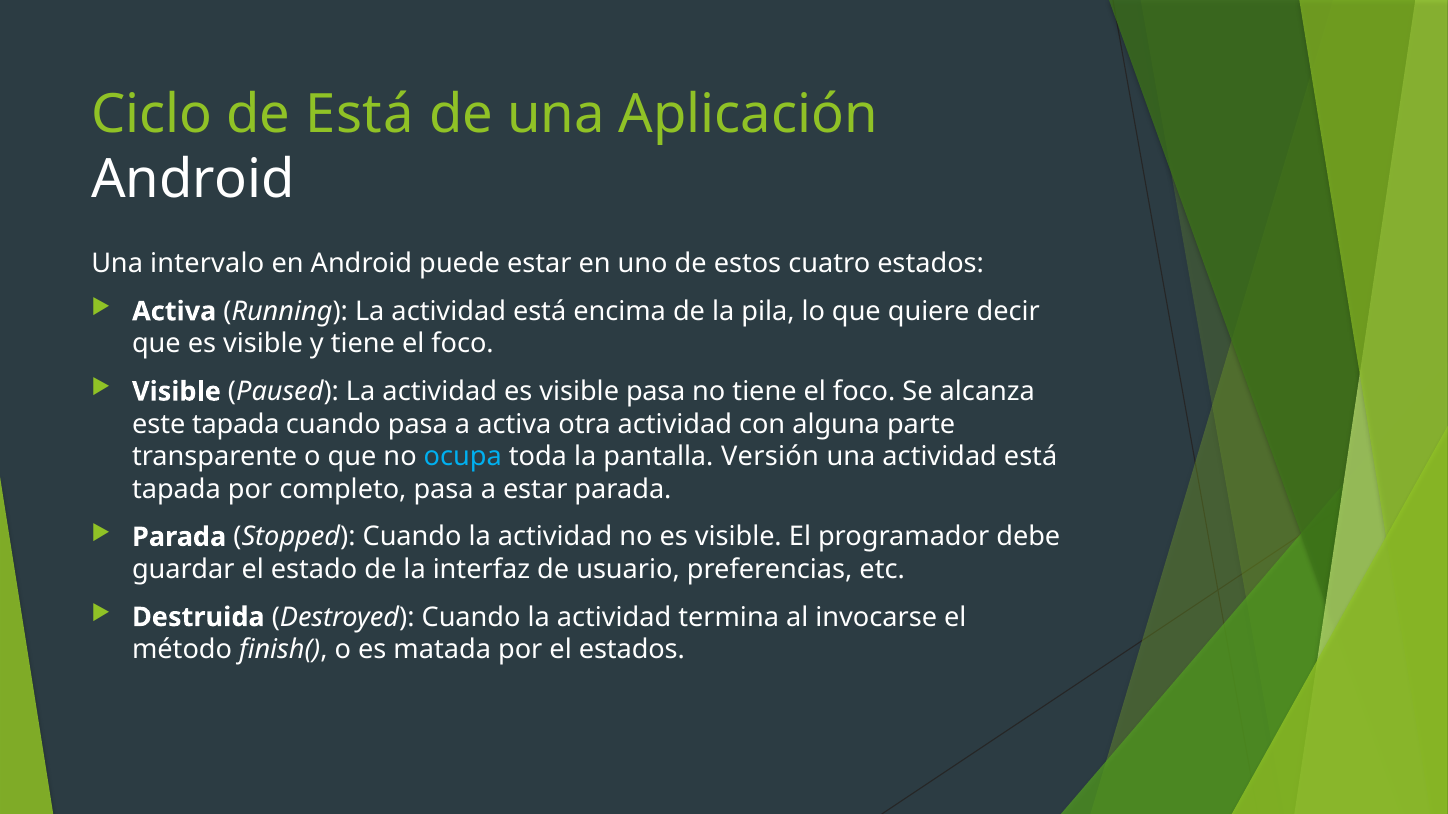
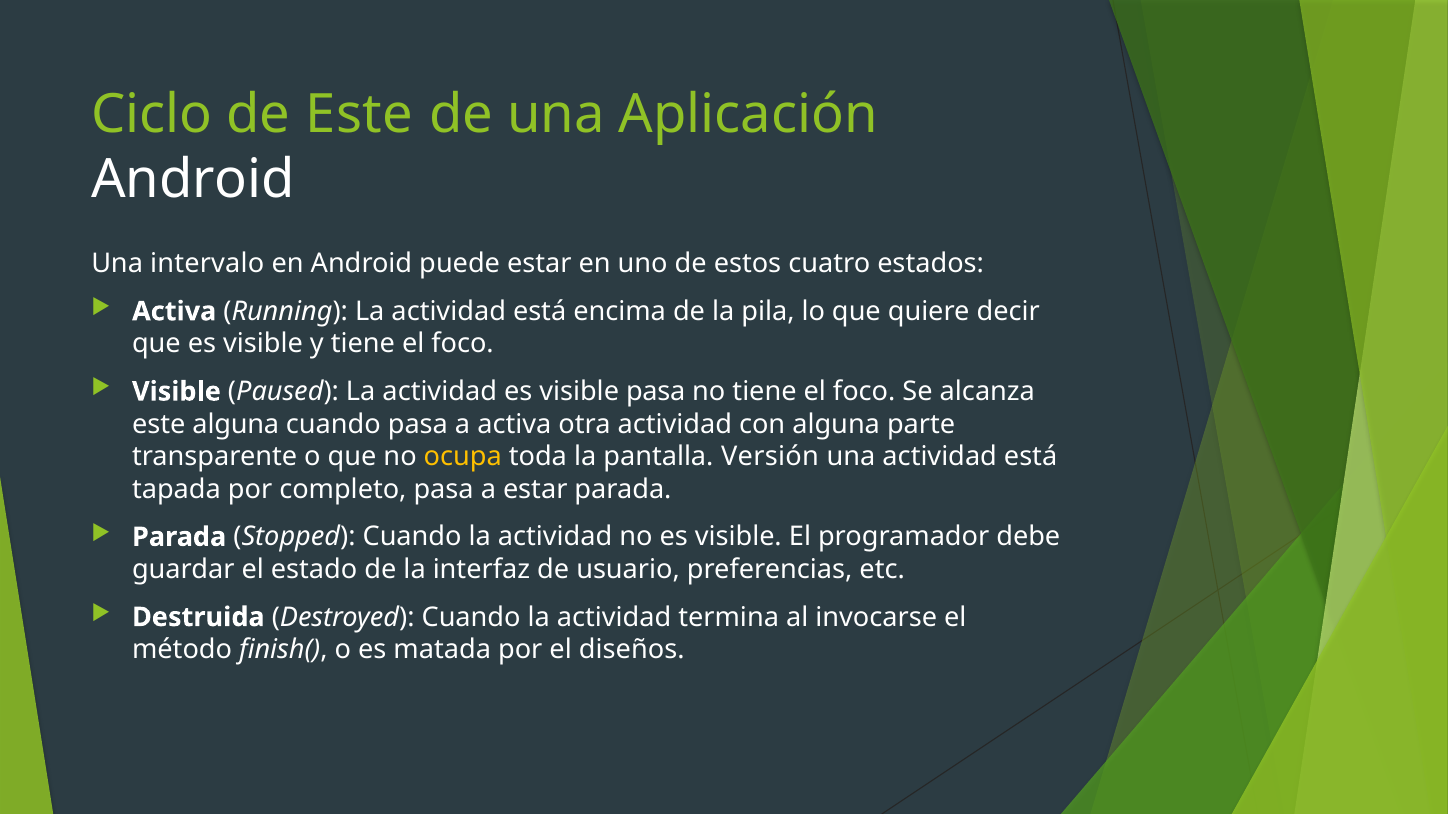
de Está: Está -> Este
este tapada: tapada -> alguna
ocupa colour: light blue -> yellow
el estados: estados -> diseños
